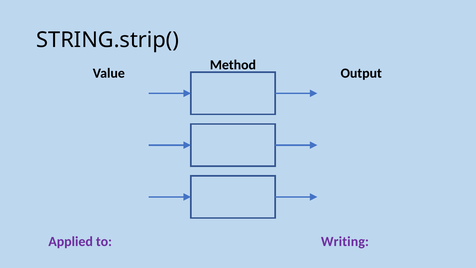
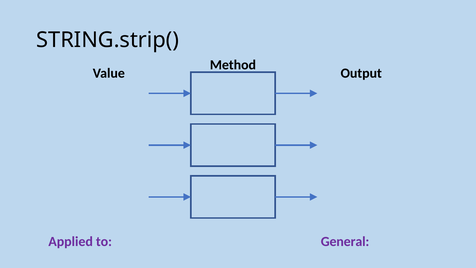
Writing: Writing -> General
